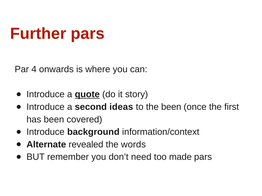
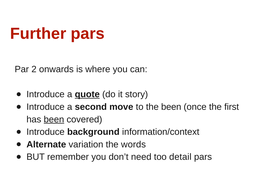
4: 4 -> 2
ideas: ideas -> move
been at (54, 120) underline: none -> present
revealed: revealed -> variation
made: made -> detail
